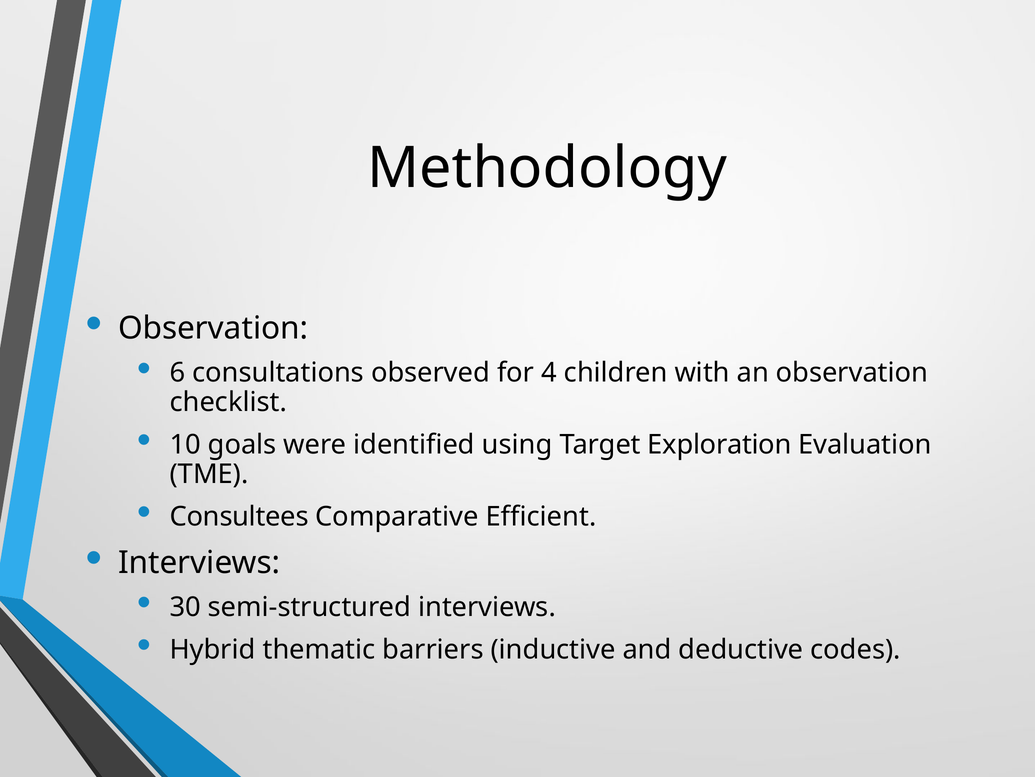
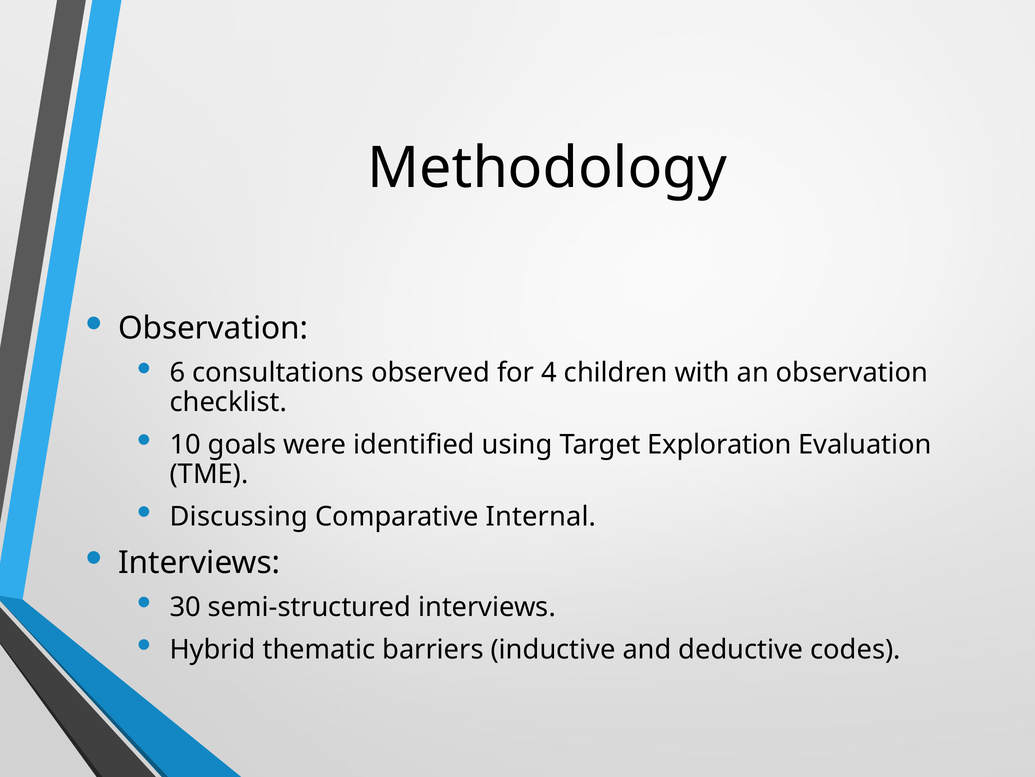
Consultees: Consultees -> Discussing
Efficient: Efficient -> Internal
